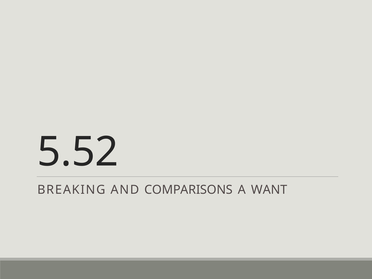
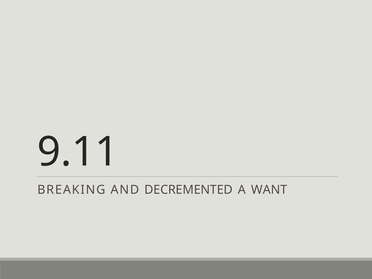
5.52: 5.52 -> 9.11
COMPARISONS: COMPARISONS -> DECREMENTED
